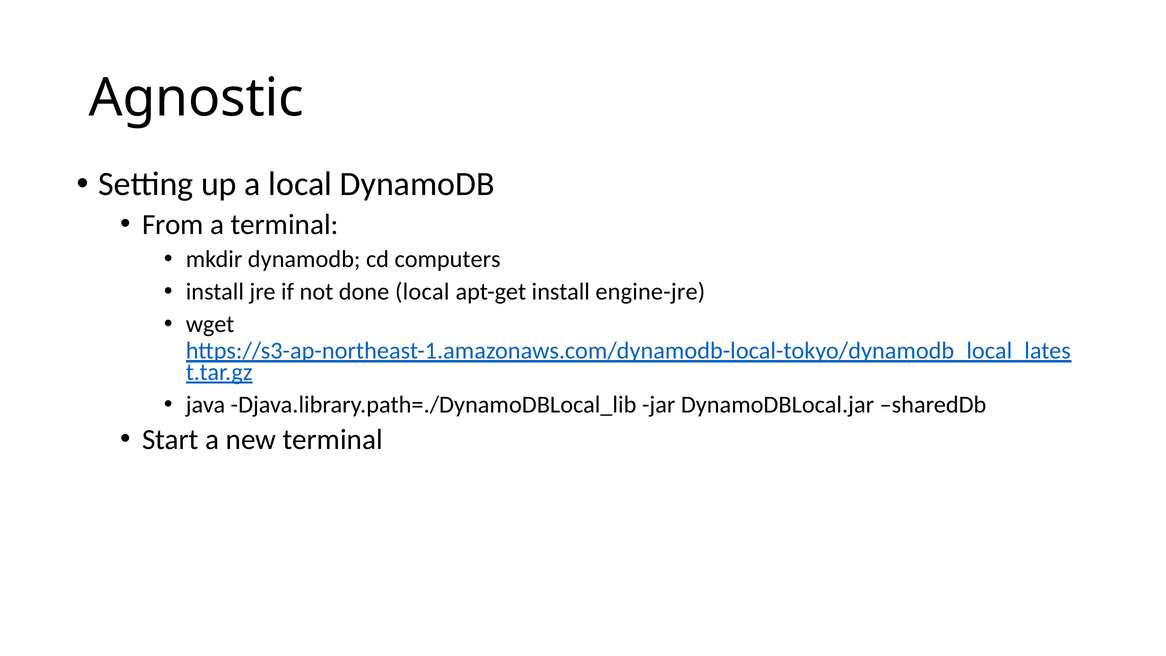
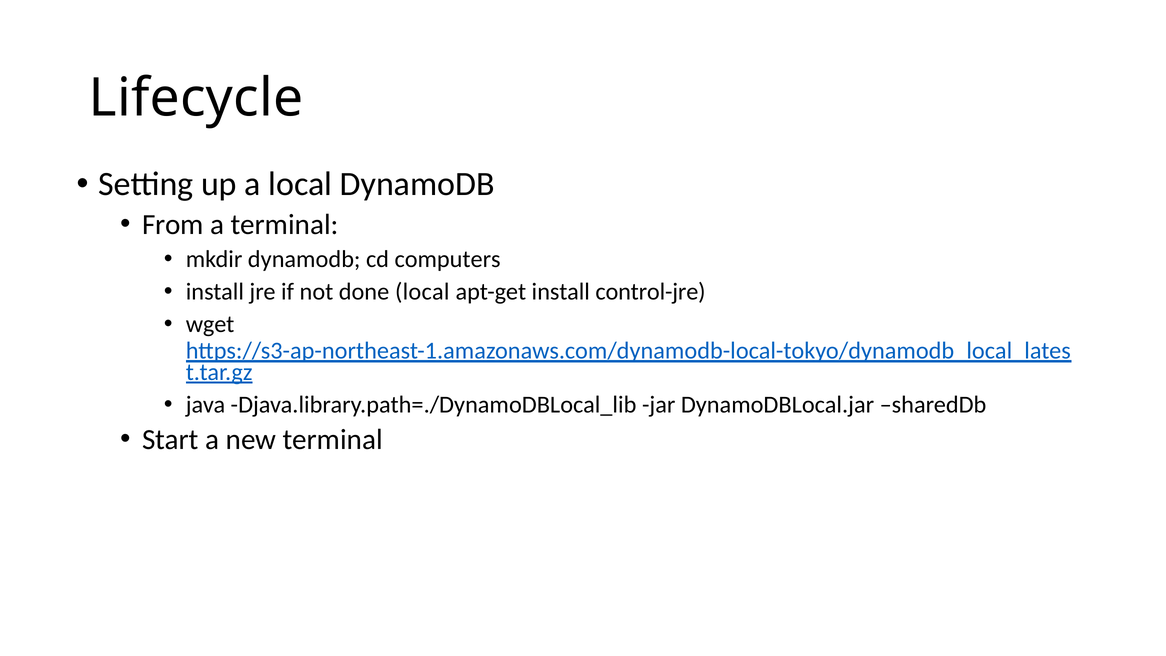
Agnostic: Agnostic -> Lifecycle
engine-jre: engine-jre -> control-jre
